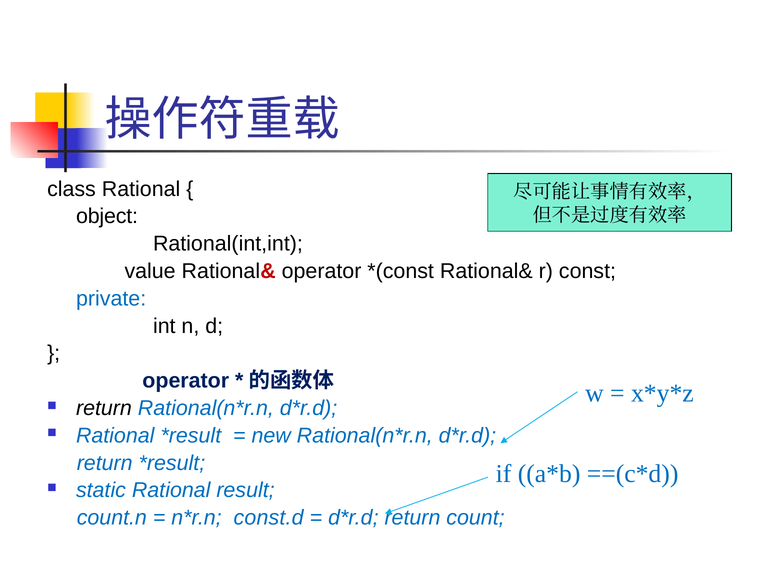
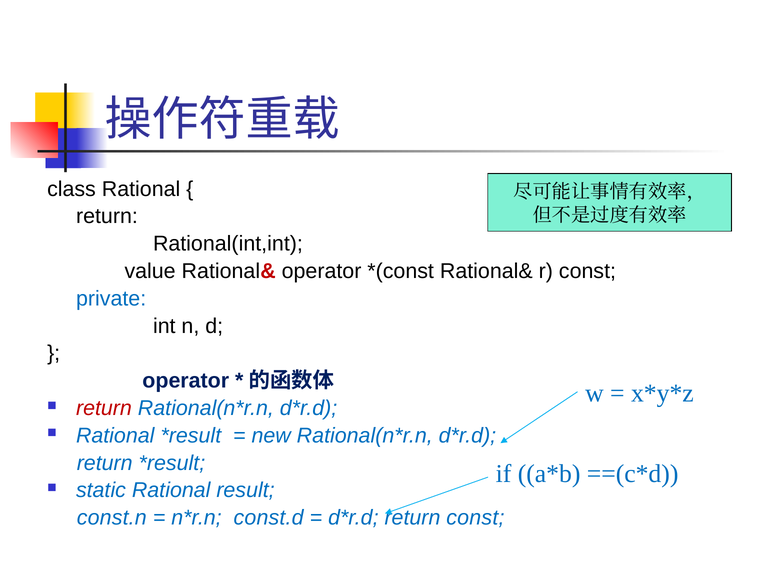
object at (107, 216): object -> return
return at (104, 408) colour: black -> red
count.n: count.n -> const.n
return count: count -> const
